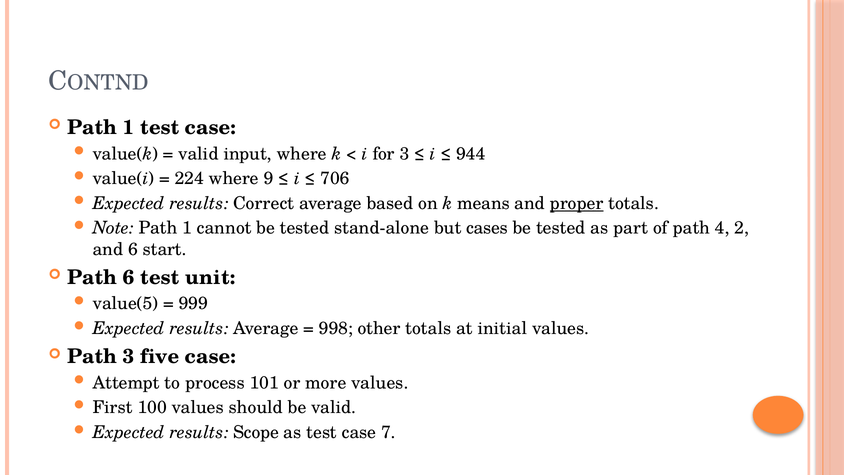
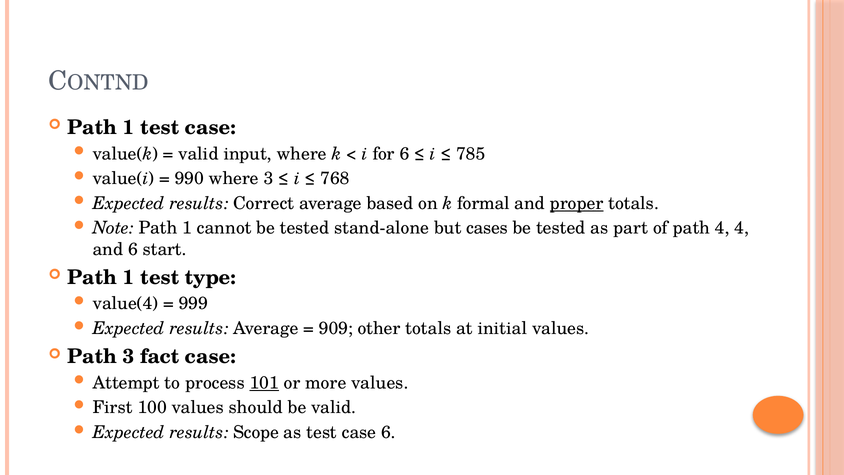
for 3: 3 -> 6
944: 944 -> 785
224: 224 -> 990
where 9: 9 -> 3
706: 706 -> 768
means: means -> formal
4 2: 2 -> 4
6 at (129, 277): 6 -> 1
unit: unit -> type
value(5: value(5 -> value(4
998: 998 -> 909
five: five -> fact
101 underline: none -> present
case 7: 7 -> 6
